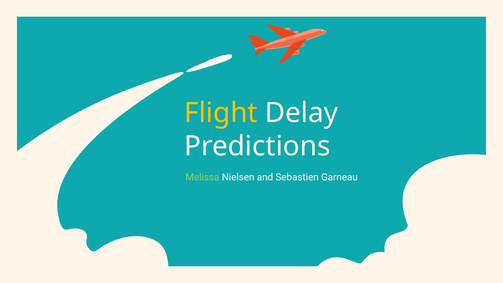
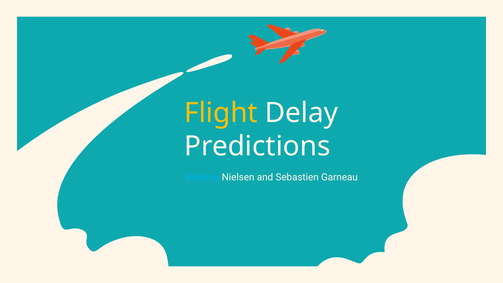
Melissa colour: light green -> light blue
